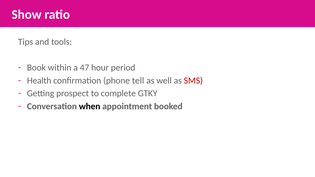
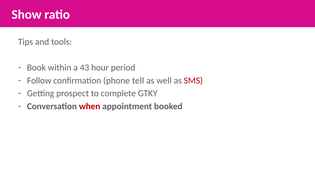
47: 47 -> 43
Health: Health -> Follow
when colour: black -> red
